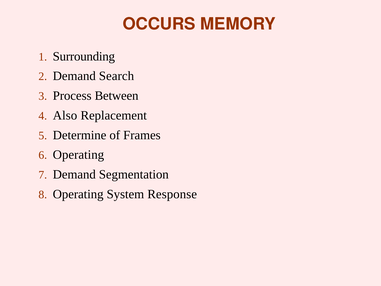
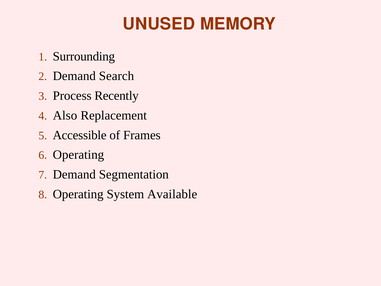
OCCURS: OCCURS -> UNUSED
Between: Between -> Recently
Determine: Determine -> Accessible
Response: Response -> Available
